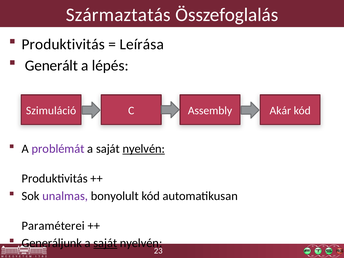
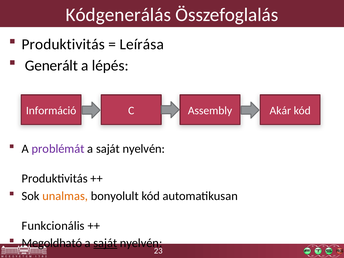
Származtatás: Származtatás -> Kódgenerálás
Szimuláció: Szimuláció -> Információ
nyelvén at (144, 149) underline: present -> none
unalmas colour: purple -> orange
Paraméterei: Paraméterei -> Funkcionális
Generáljunk: Generáljunk -> Megoldható
